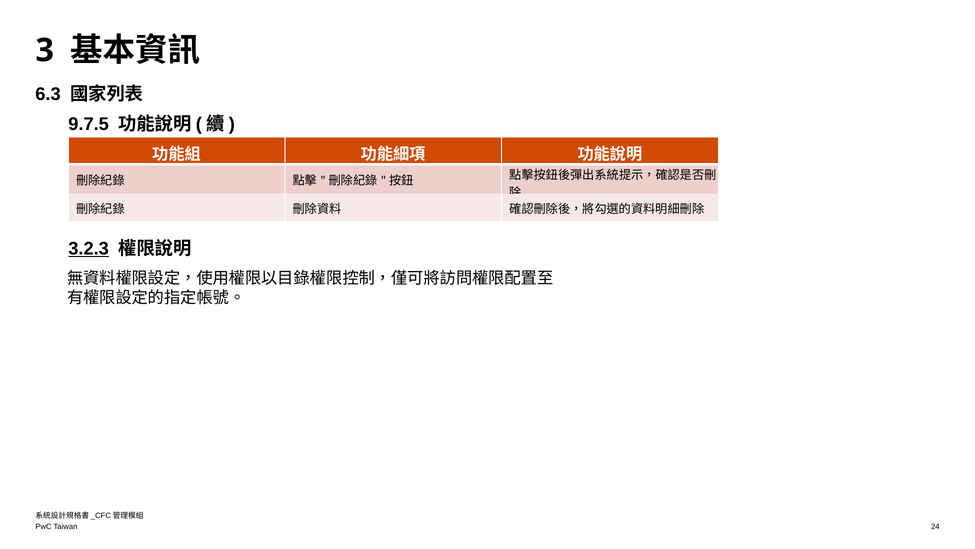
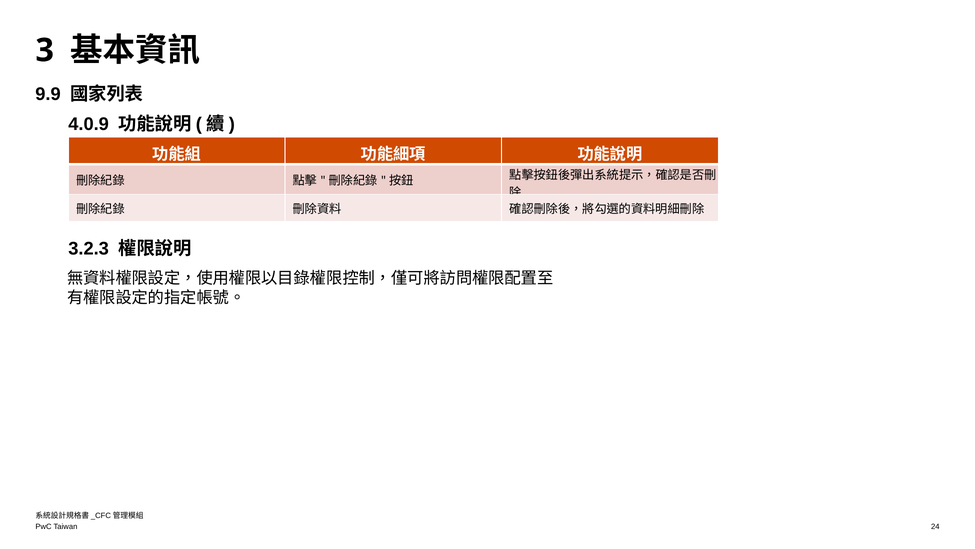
6.3: 6.3 -> 9.9
9.7.5: 9.7.5 -> 4.0.9
3.2.3 underline: present -> none
